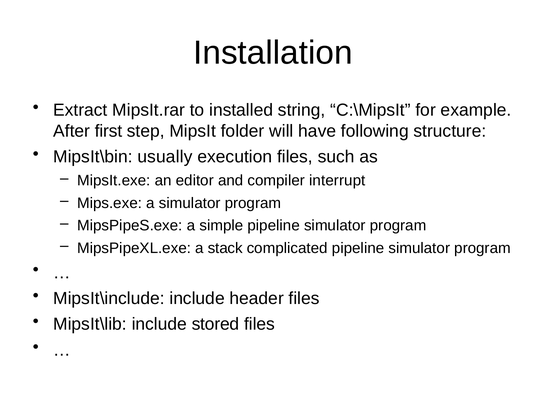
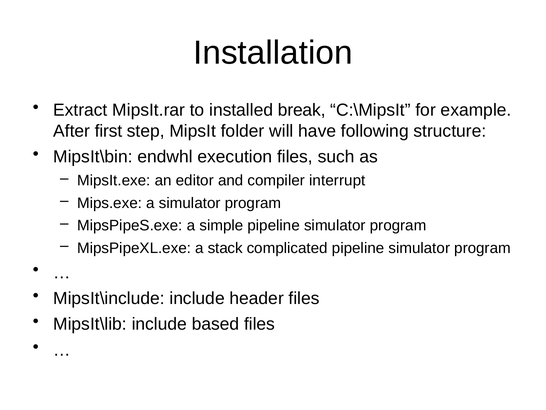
string: string -> break
usually: usually -> endwhl
stored: stored -> based
